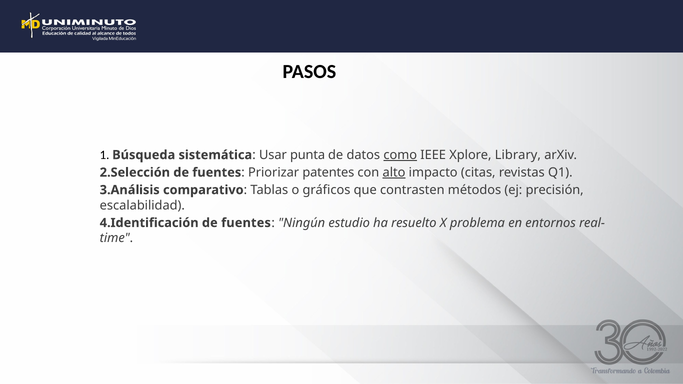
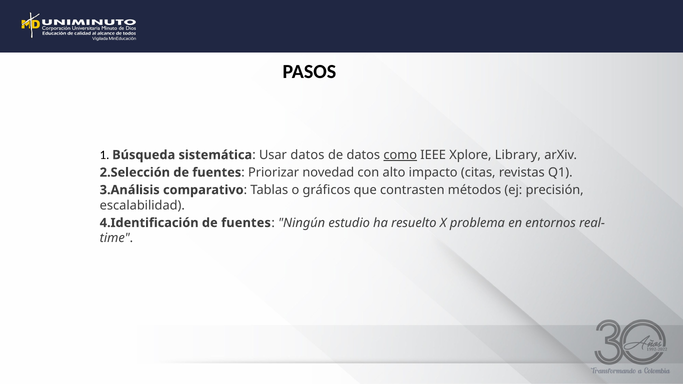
Usar punta: punta -> datos
patentes: patentes -> novedad
alto underline: present -> none
